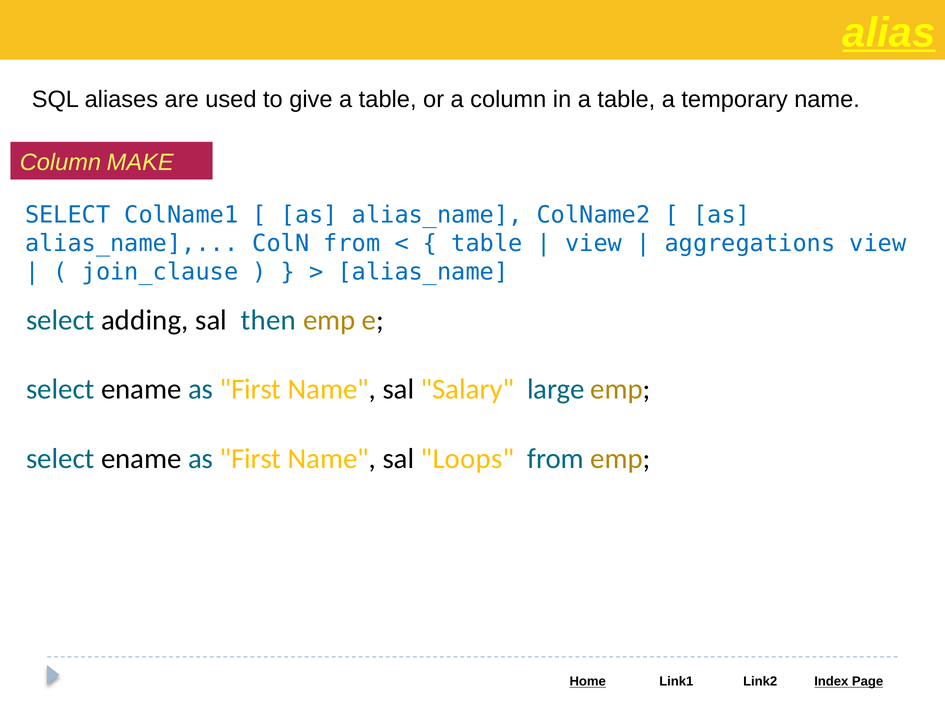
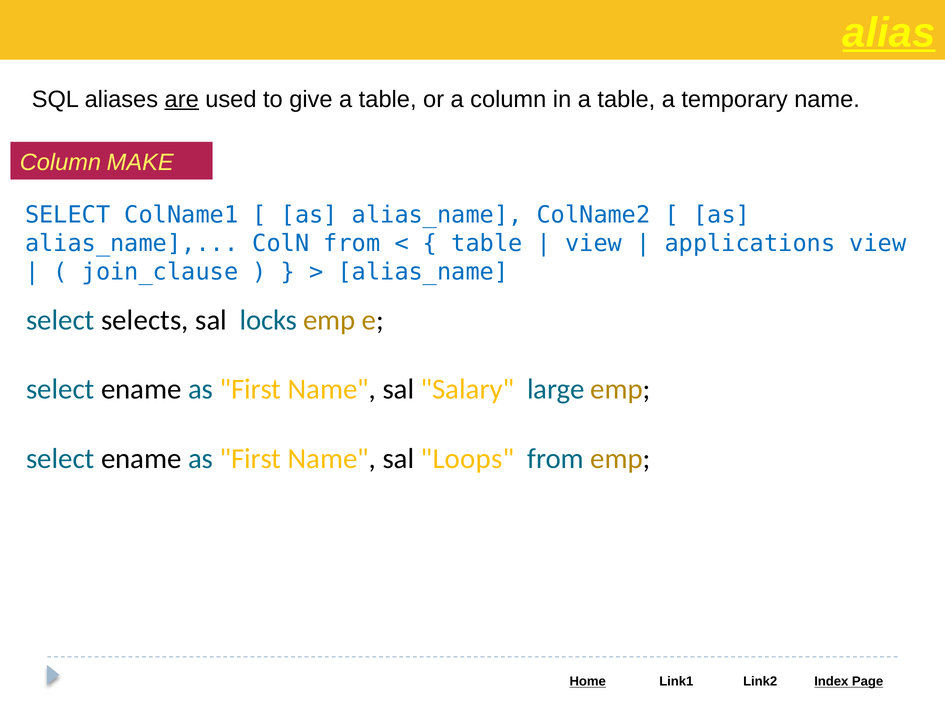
are underline: none -> present
aggregations: aggregations -> applications
adding: adding -> selects
then: then -> locks
